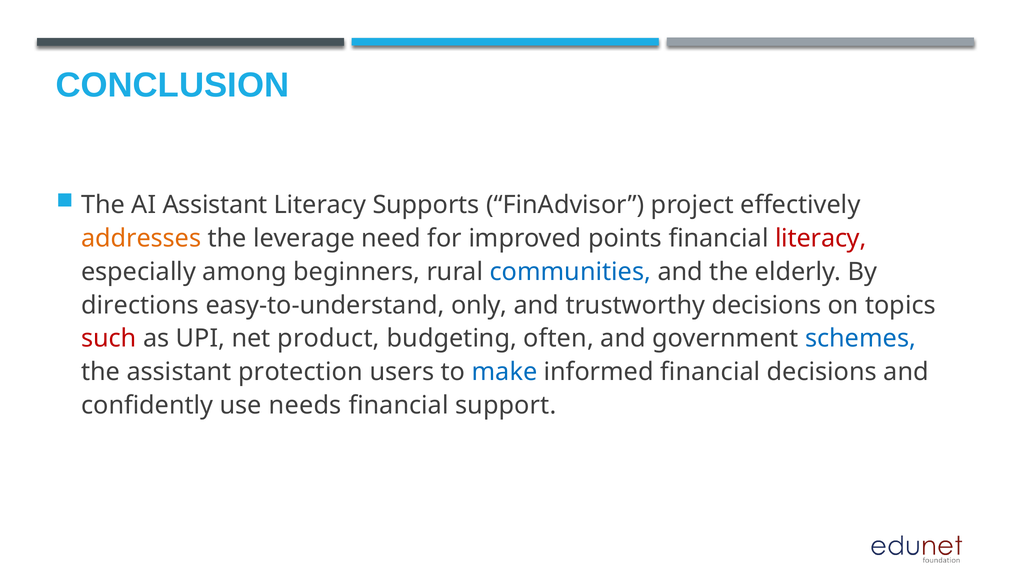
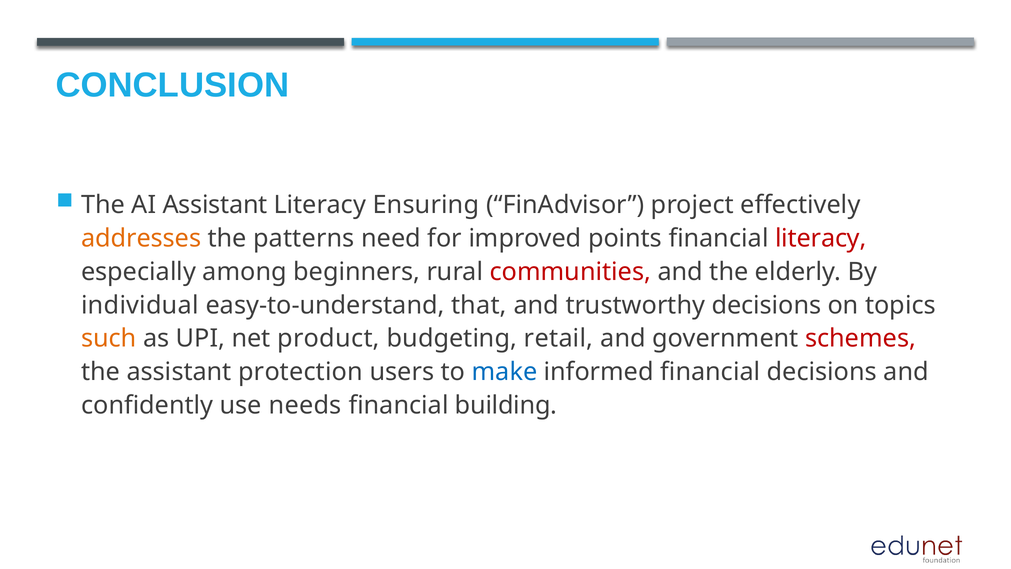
Supports: Supports -> Ensuring
leverage: leverage -> patterns
communities colour: blue -> red
directions: directions -> individual
only: only -> that
such colour: red -> orange
often: often -> retail
schemes colour: blue -> red
support: support -> building
